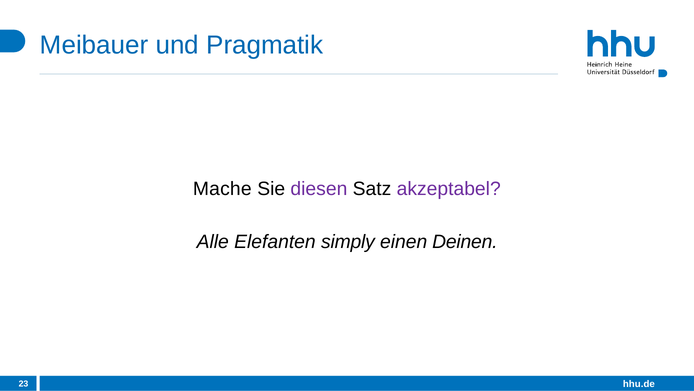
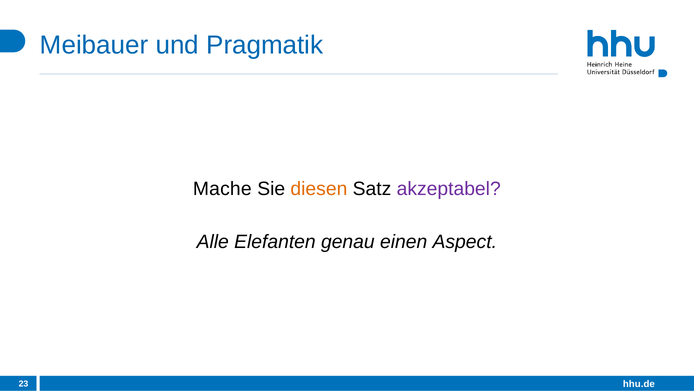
diesen colour: purple -> orange
simply: simply -> genau
Deinen: Deinen -> Aspect
